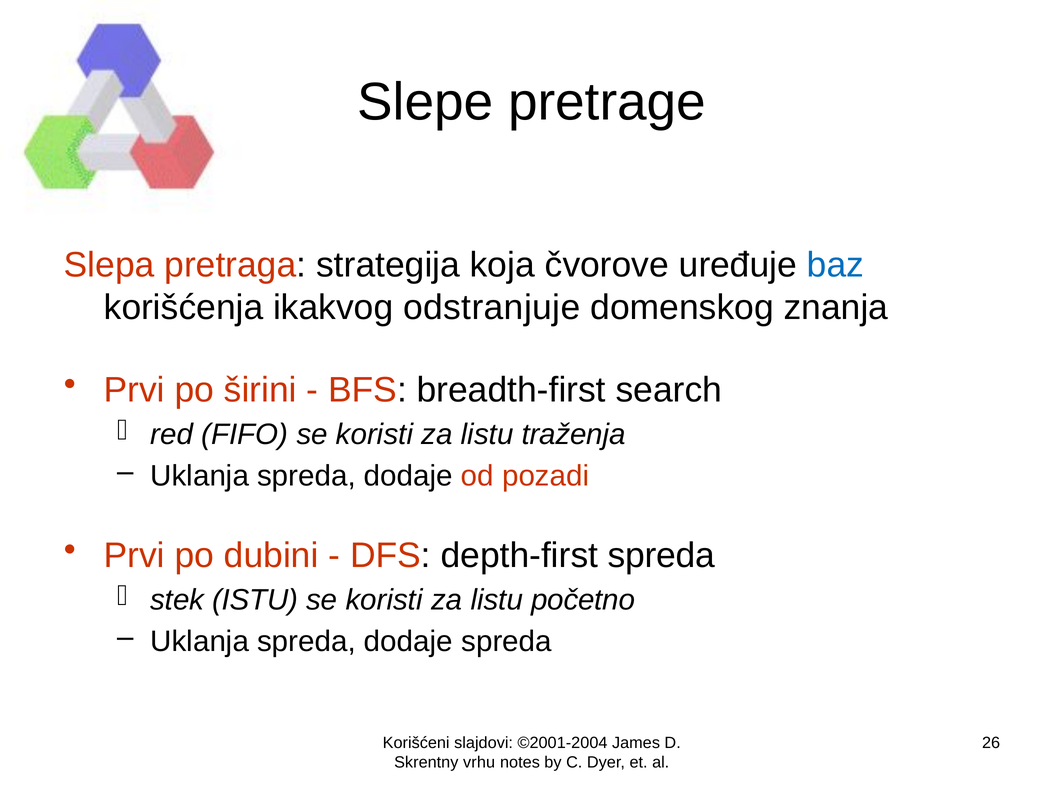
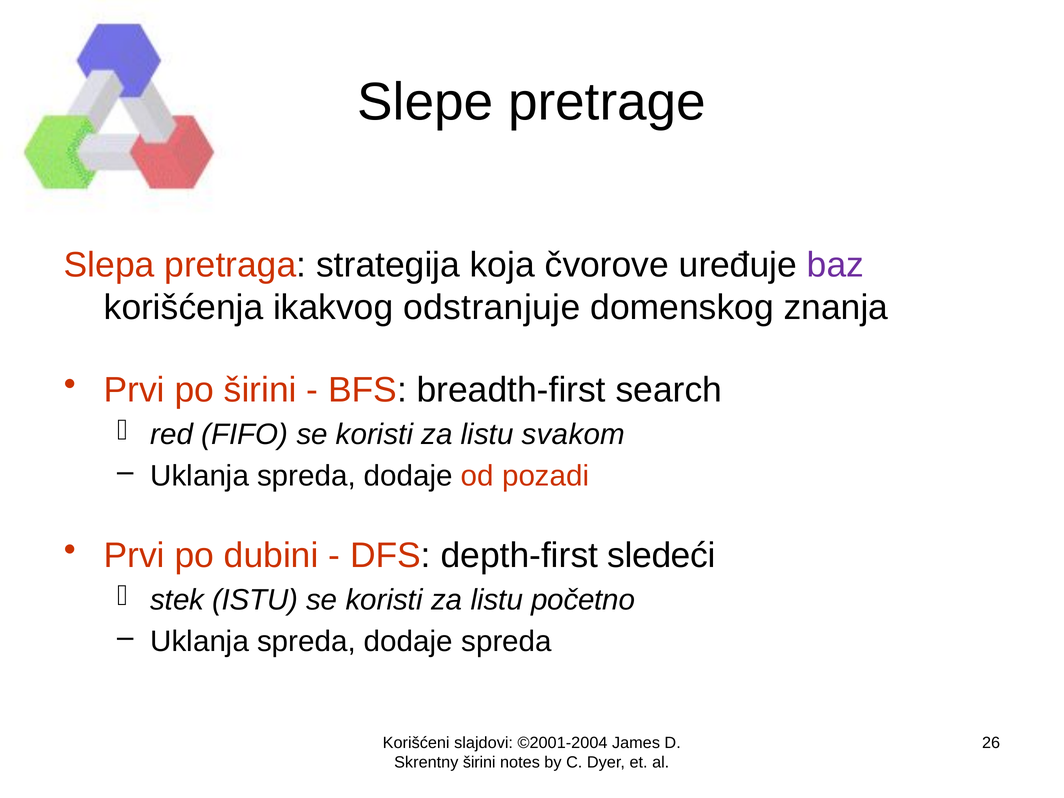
baz colour: blue -> purple
traženja: traženja -> svakom
depth-first spreda: spreda -> sledeći
Skrentny vrhu: vrhu -> širini
